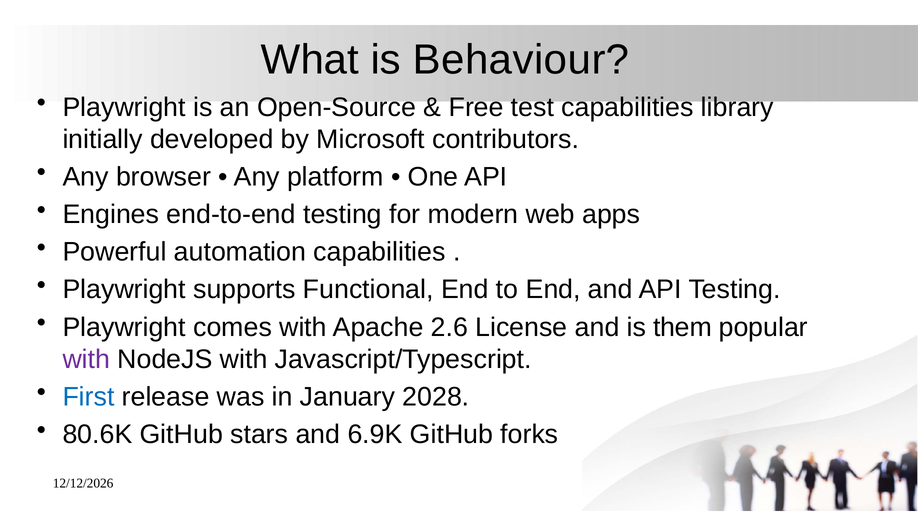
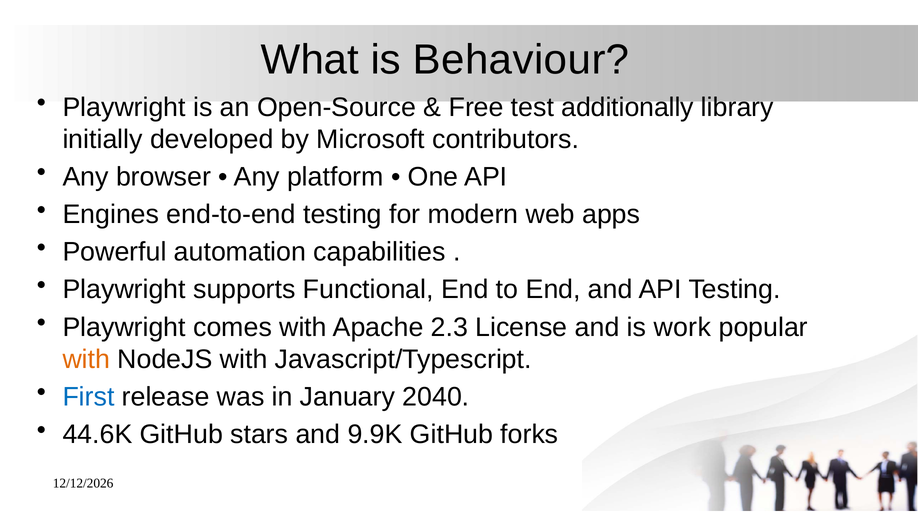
test capabilities: capabilities -> additionally
2.6: 2.6 -> 2.3
them: them -> work
with at (86, 359) colour: purple -> orange
2028: 2028 -> 2040
80.6K: 80.6K -> 44.6K
6.9K: 6.9K -> 9.9K
